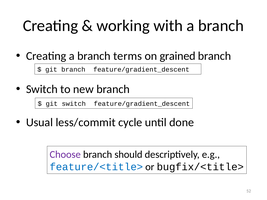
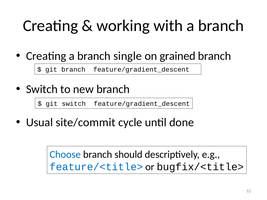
terms: terms -> single
less/commit: less/commit -> site/commit
Choose colour: purple -> blue
